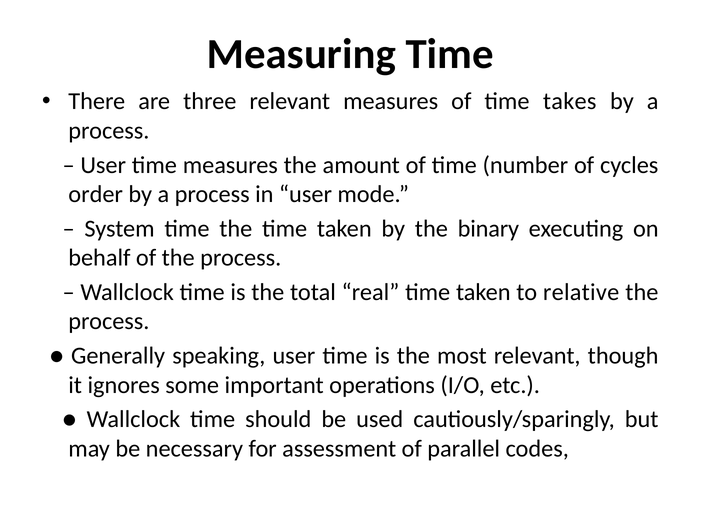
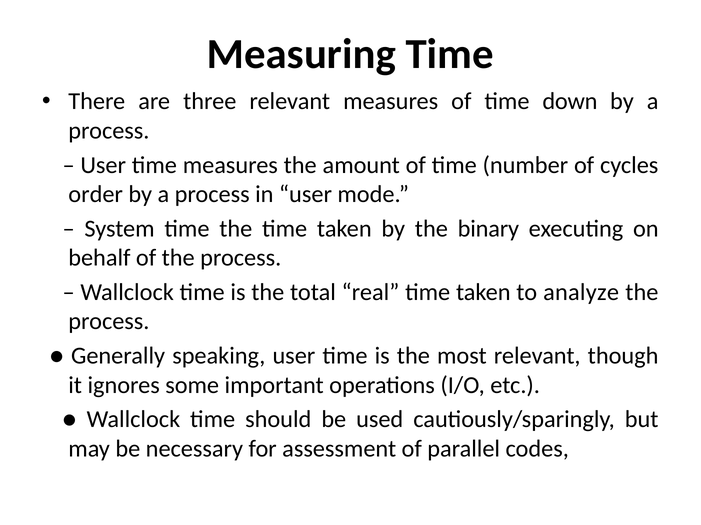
takes: takes -> down
relative: relative -> analyze
